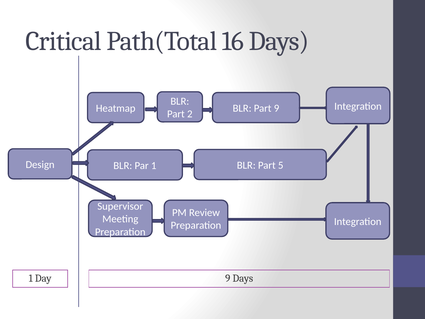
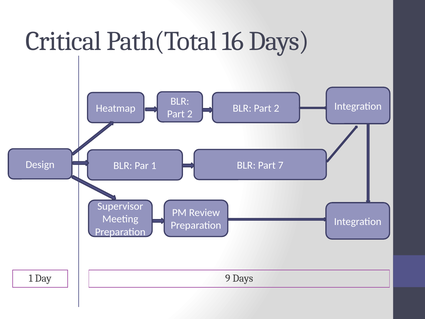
9 at (277, 108): 9 -> 2
5: 5 -> 7
